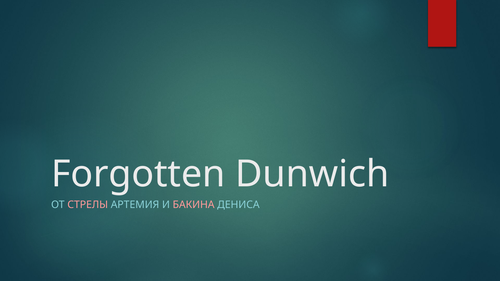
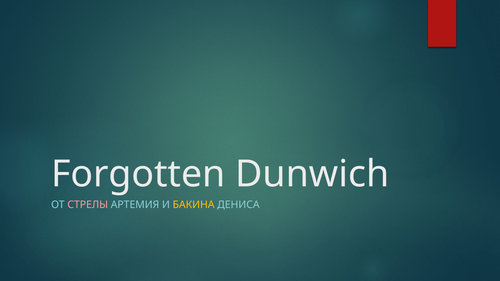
БАКИНА colour: pink -> yellow
